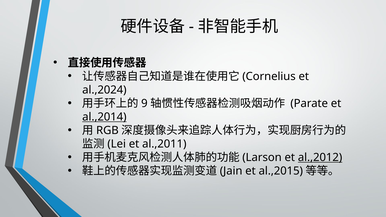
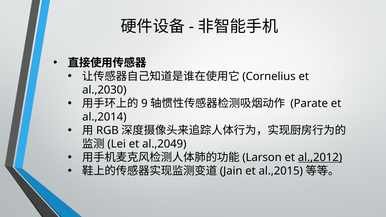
al.,2024: al.,2024 -> al.,2030
al.,2014 underline: present -> none
al.,2011: al.,2011 -> al.,2049
